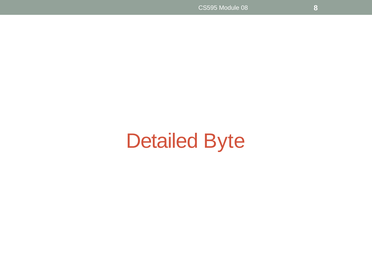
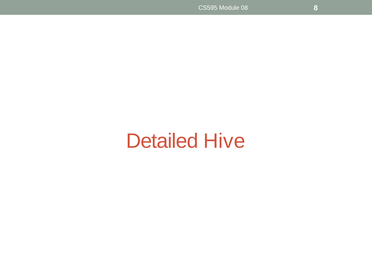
Byte: Byte -> Hive
